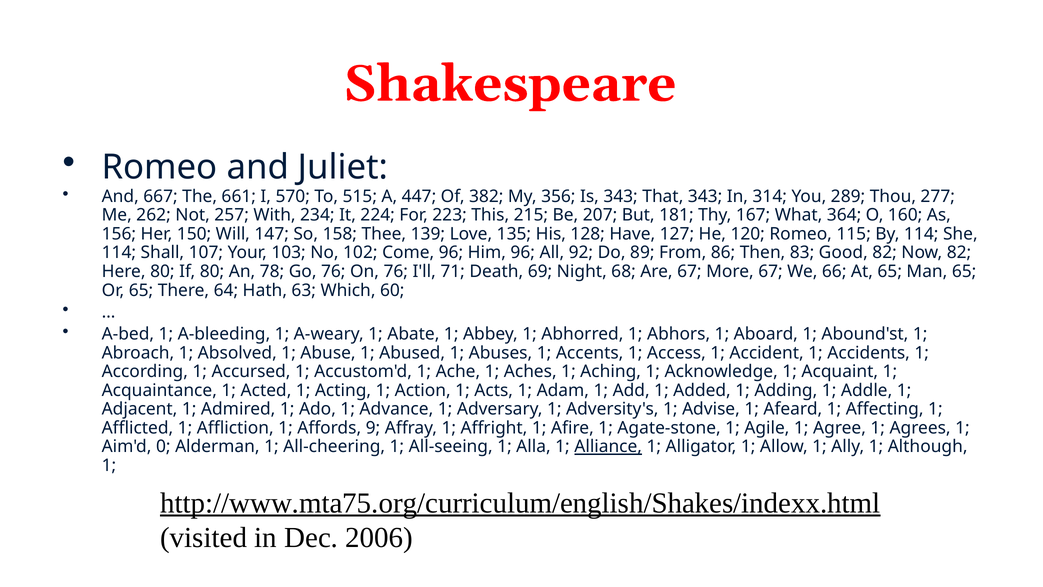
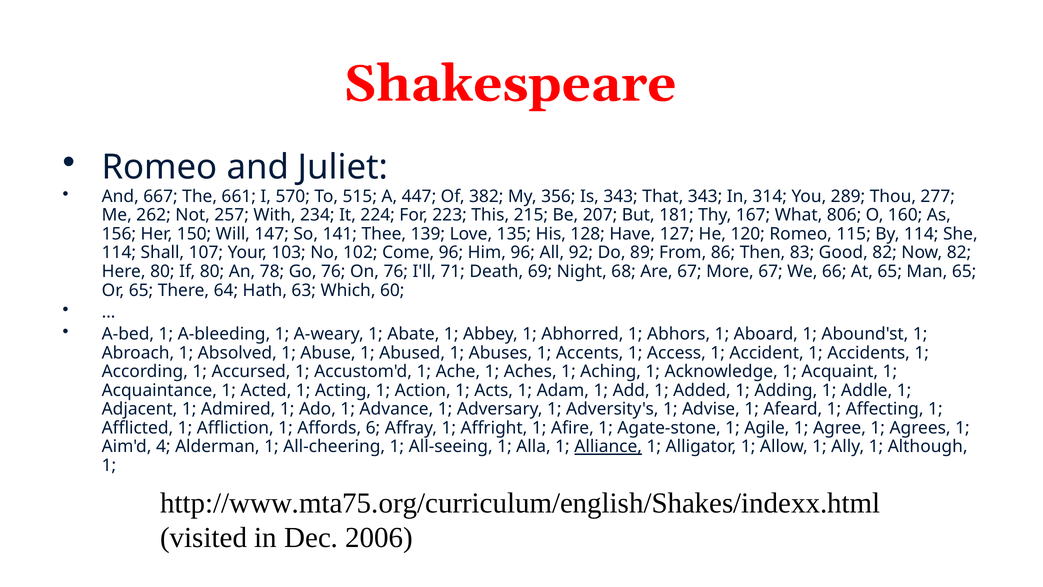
364: 364 -> 806
158: 158 -> 141
9: 9 -> 6
0: 0 -> 4
http://www.mta75.org/curriculum/english/Shakes/indexx.html underline: present -> none
